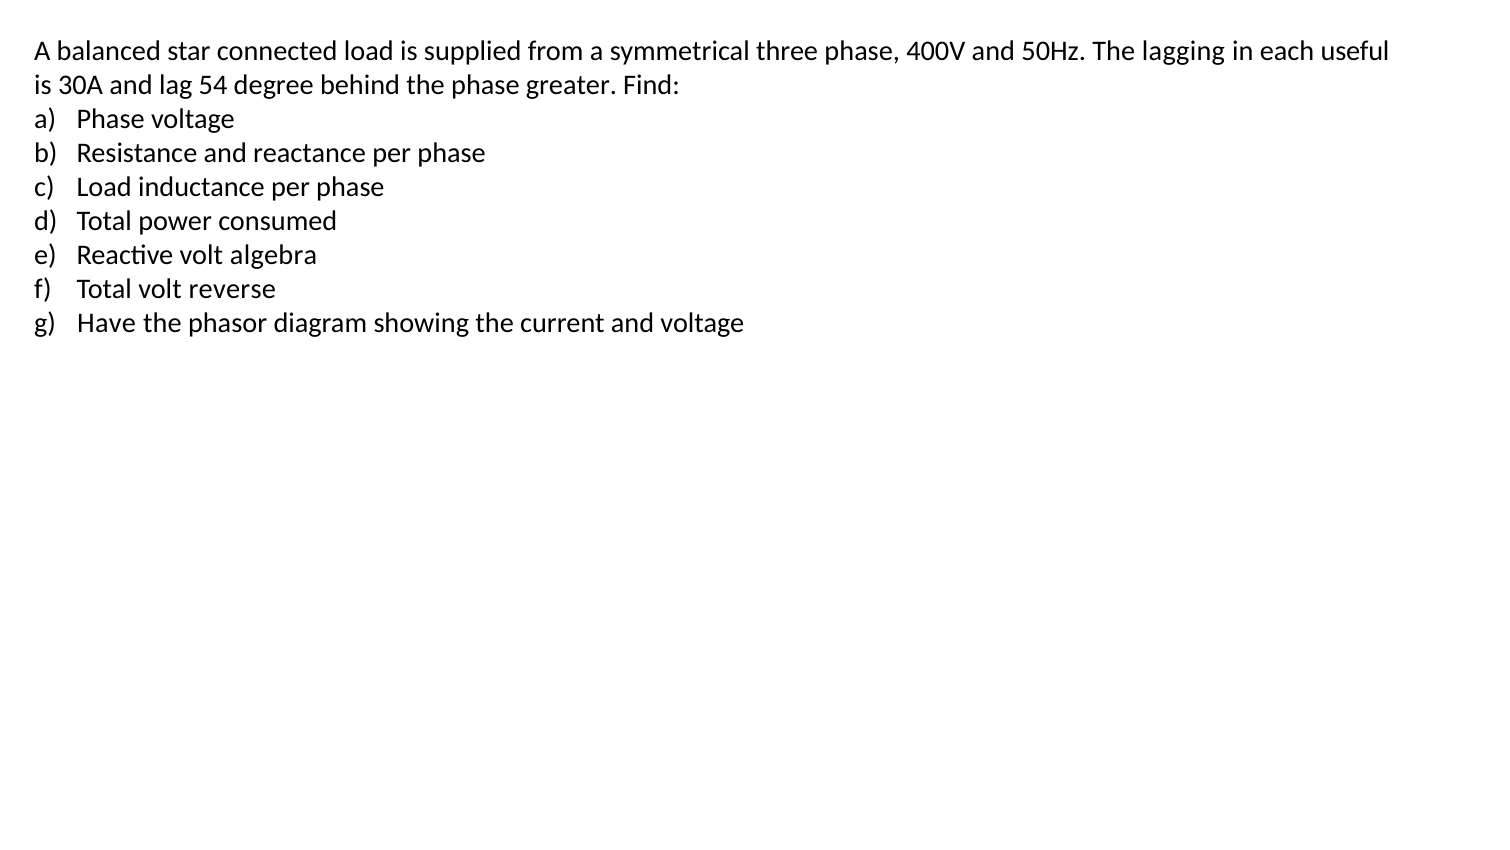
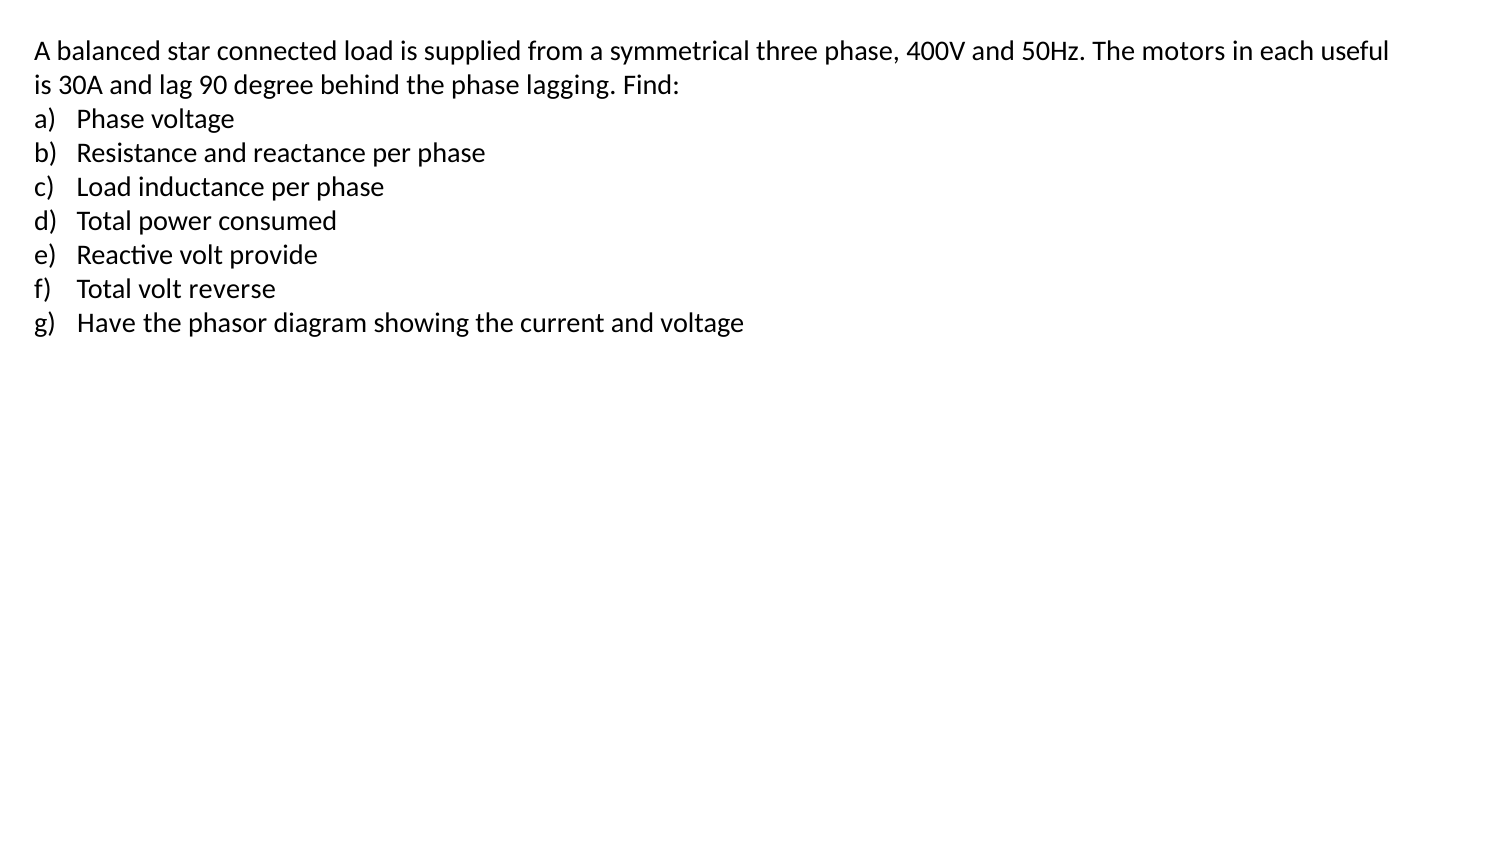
lagging: lagging -> motors
54: 54 -> 90
greater: greater -> lagging
algebra: algebra -> provide
